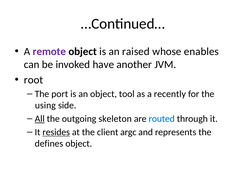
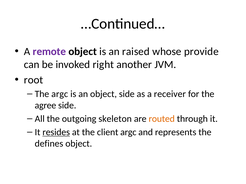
enables: enables -> provide
have: have -> right
The port: port -> argc
object tool: tool -> side
recently: recently -> receiver
using: using -> agree
All underline: present -> none
routed colour: blue -> orange
